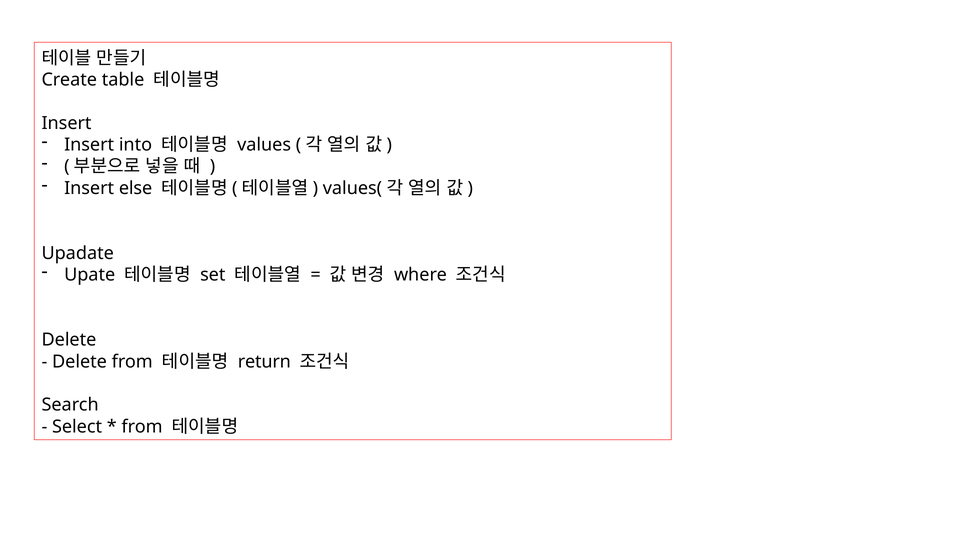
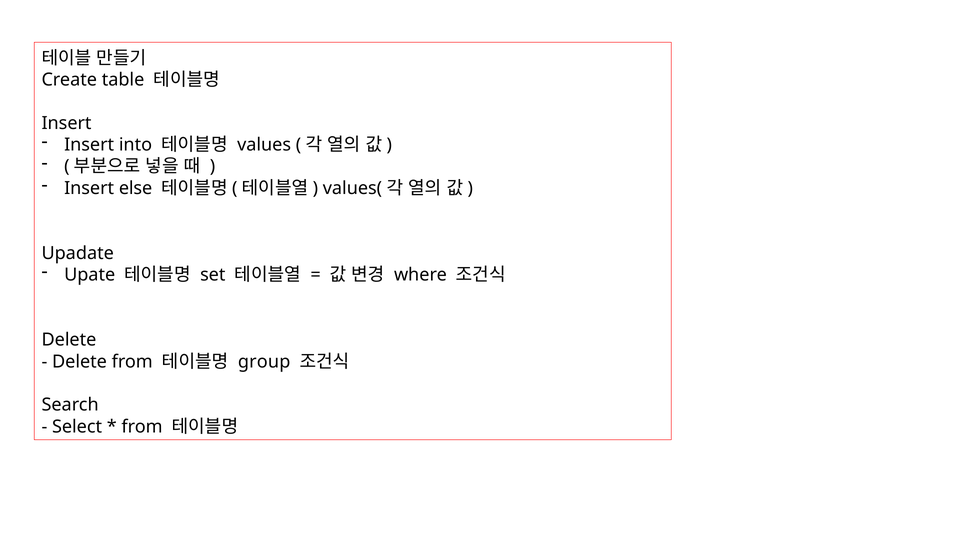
return: return -> group
